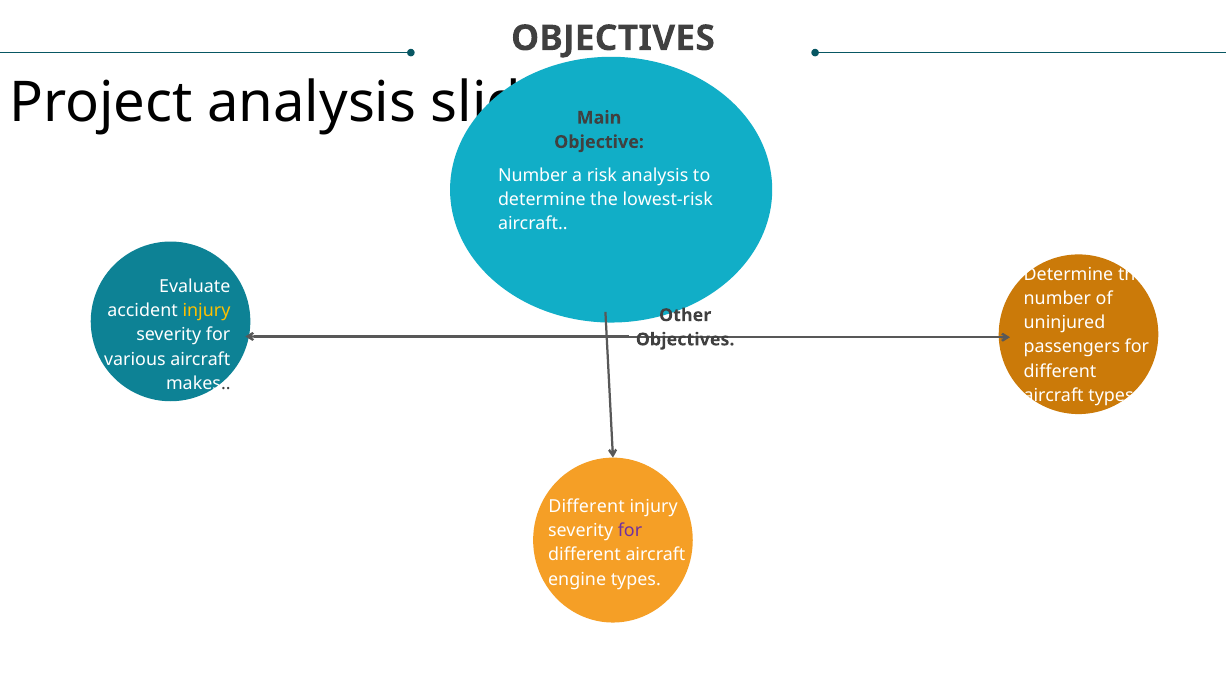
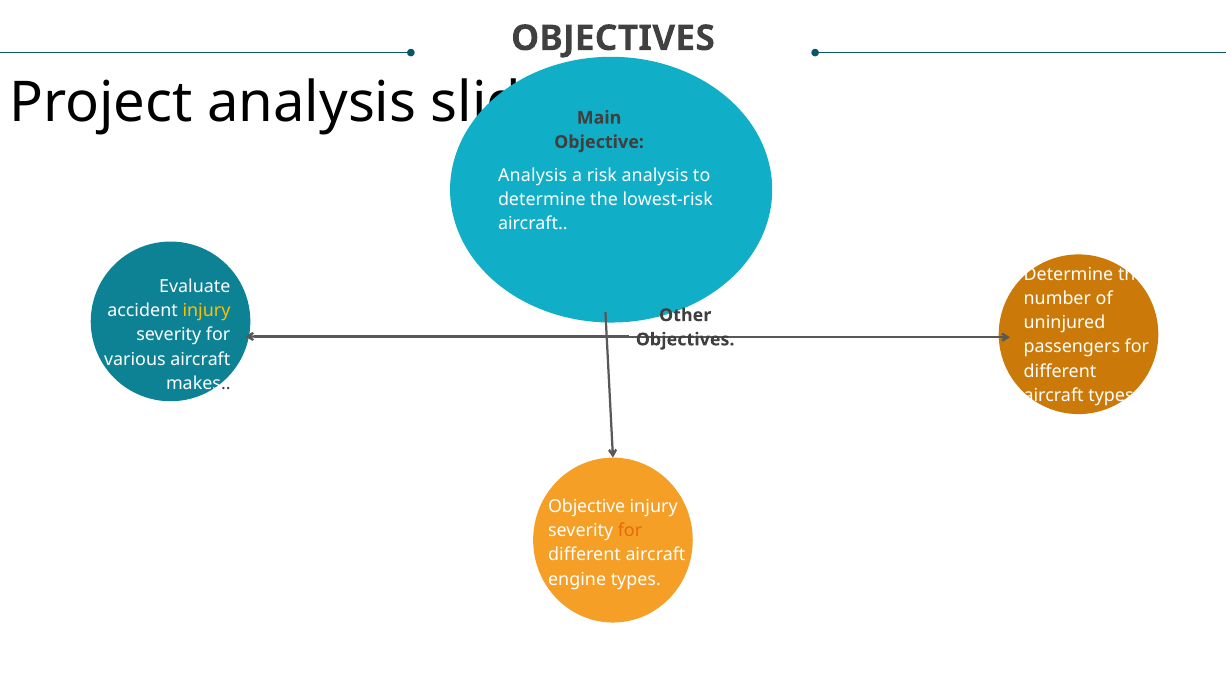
Number at (533, 175): Number -> Analysis
Different at (587, 506): Different -> Objective
for at (630, 530) colour: purple -> orange
